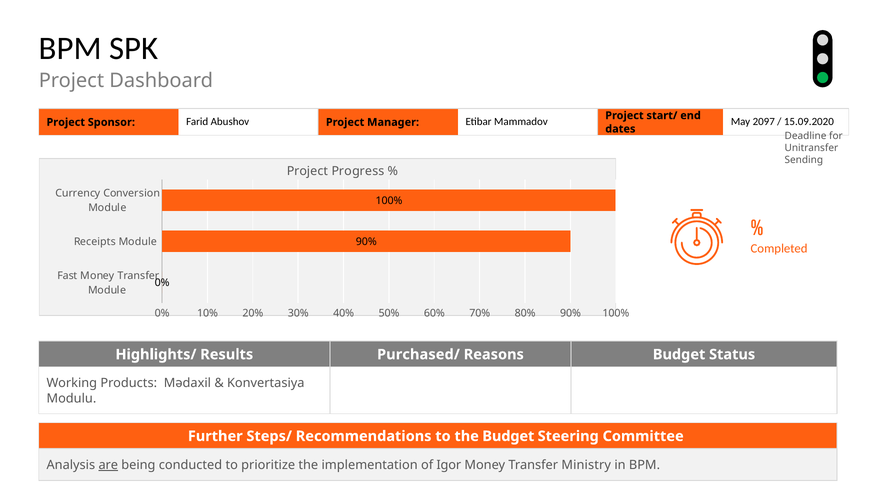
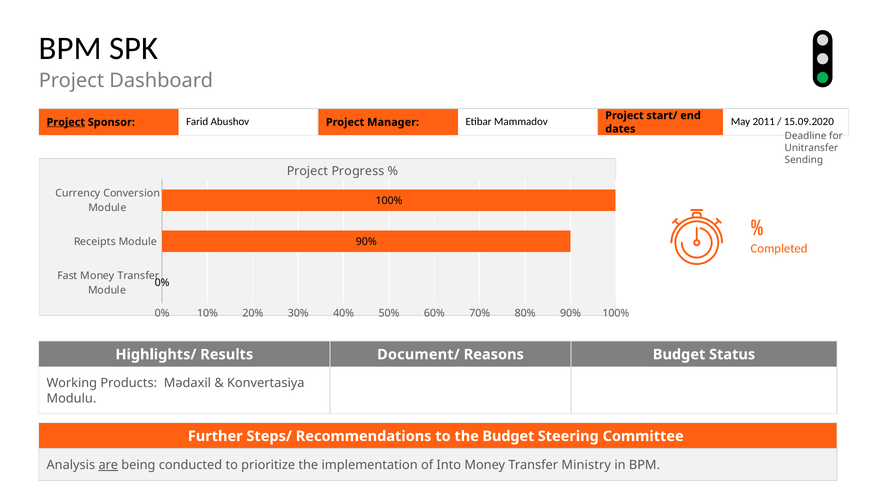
2097: 2097 -> 2011
Project at (66, 122) underline: none -> present
Purchased/: Purchased/ -> Document/
Igor: Igor -> Into
